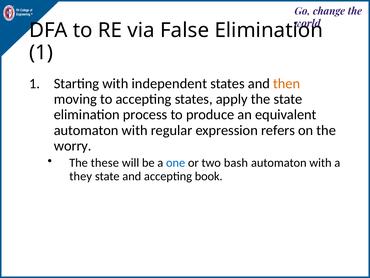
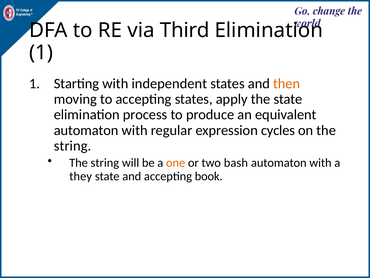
False: False -> Third
refers: refers -> cycles
worry at (73, 146): worry -> string
these at (105, 163): these -> string
one colour: blue -> orange
